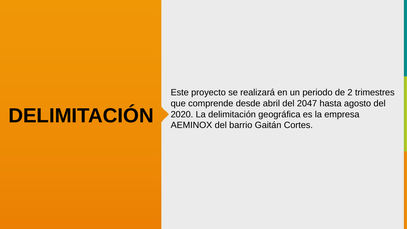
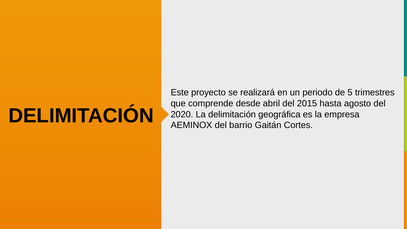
2: 2 -> 5
2047: 2047 -> 2015
